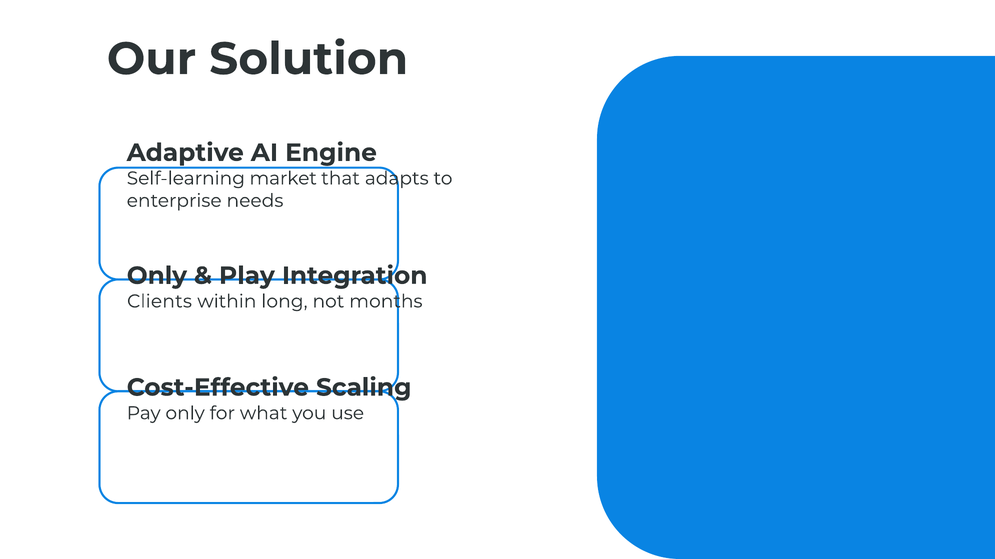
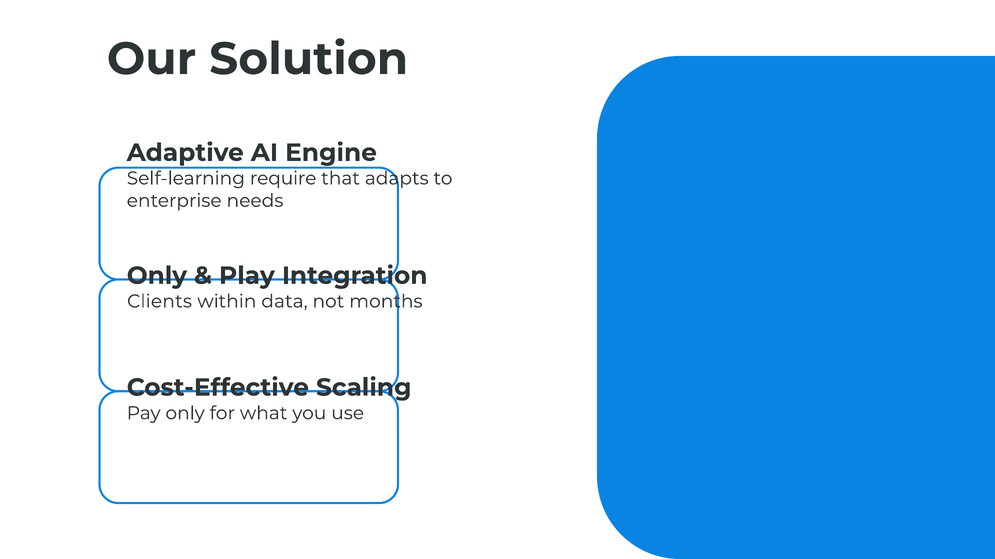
market: market -> require
long: long -> data
